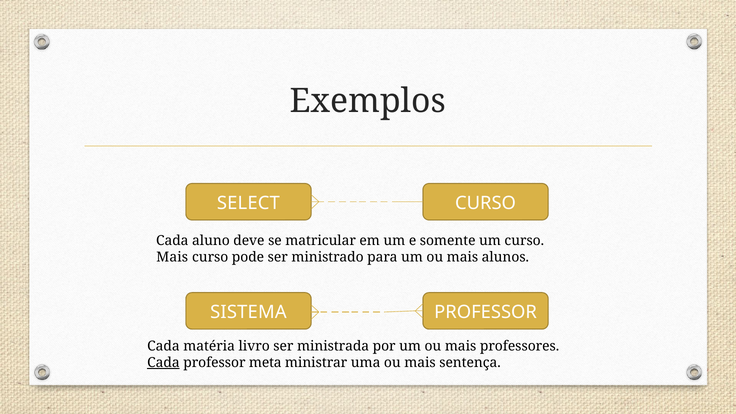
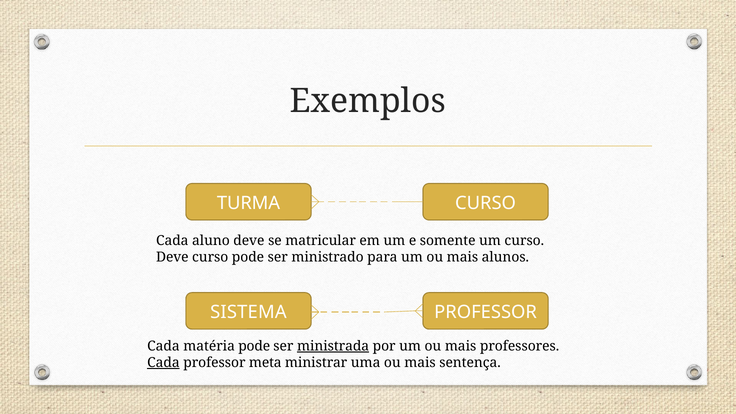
SELECT: SELECT -> TURMA
Mais at (172, 257): Mais -> Deve
matéria livro: livro -> pode
ministrada underline: none -> present
